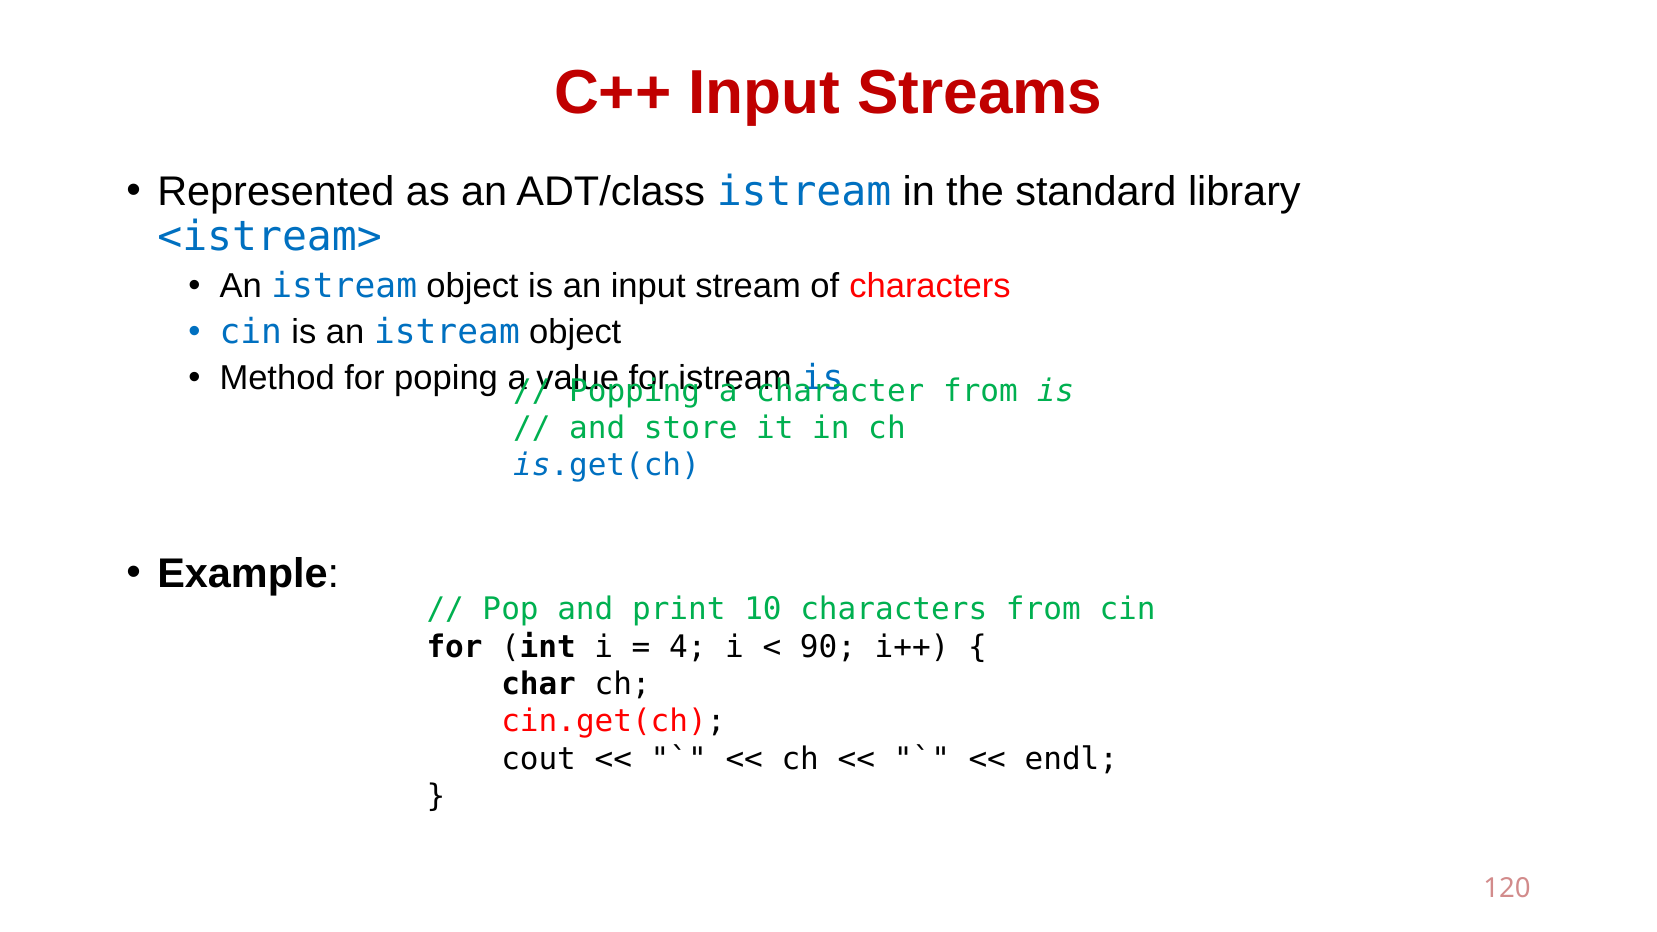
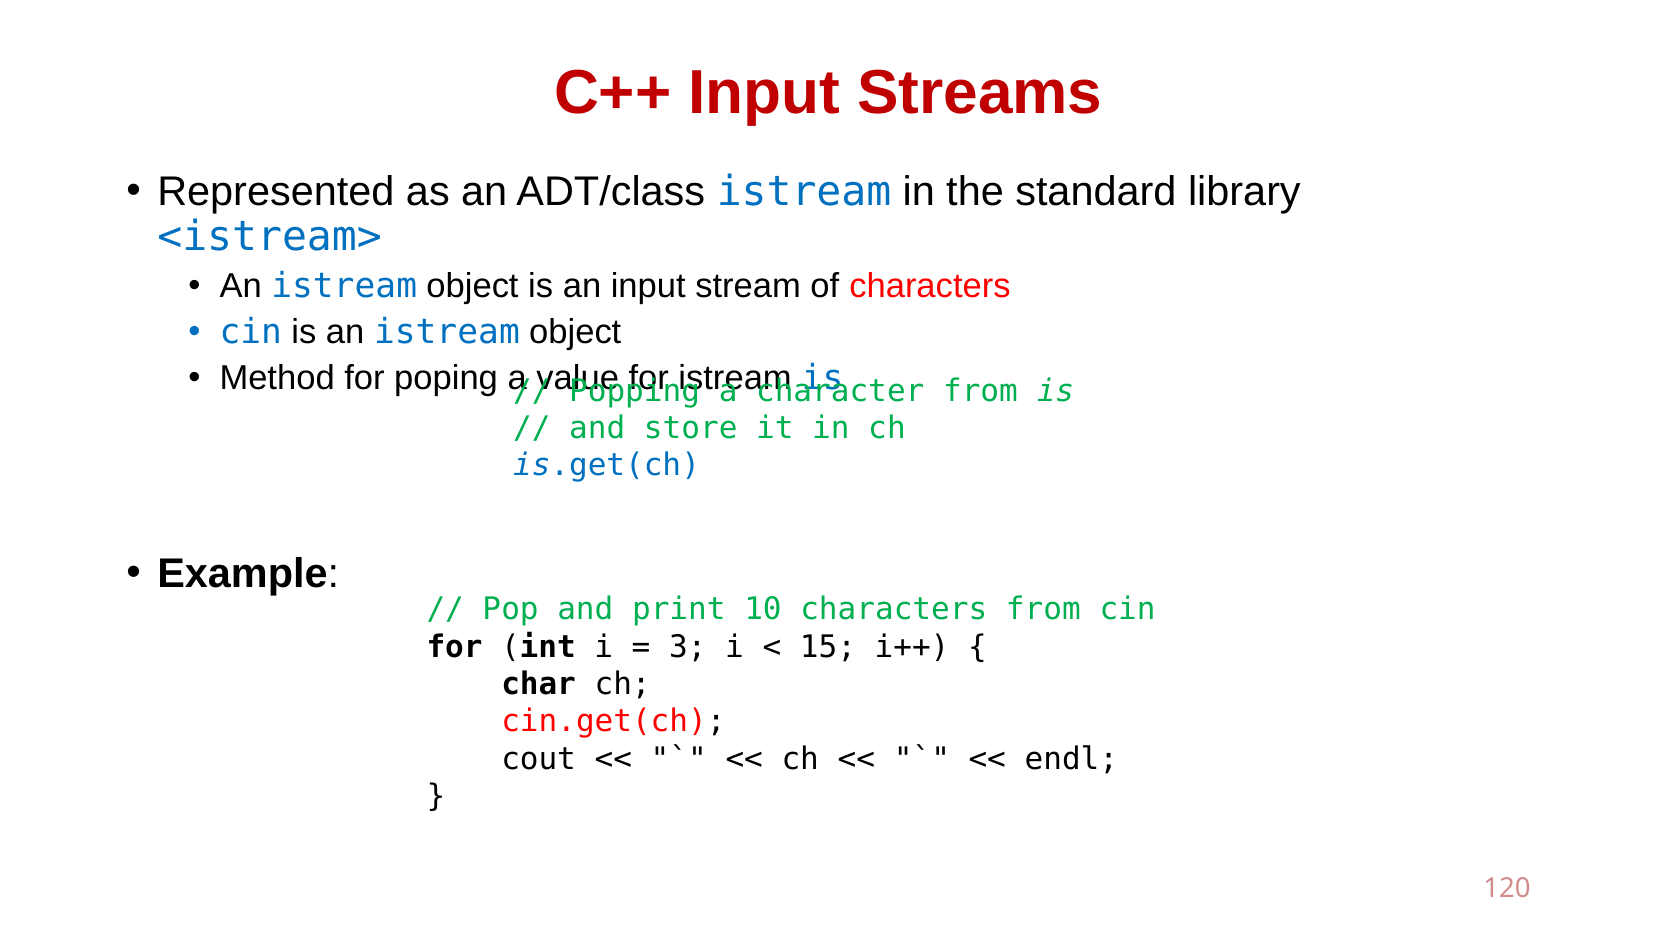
4: 4 -> 3
90: 90 -> 15
